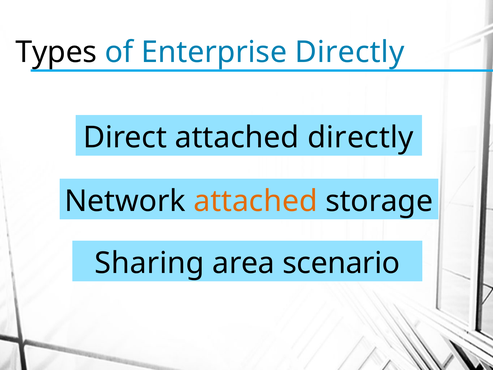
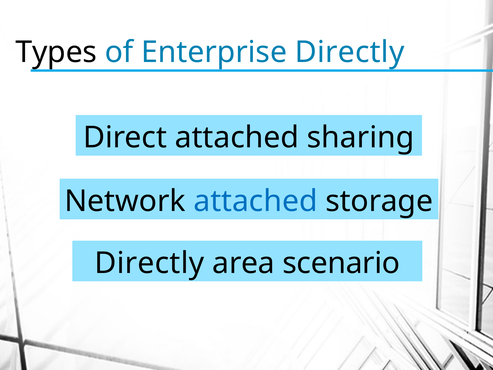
attached directly: directly -> sharing
attached at (256, 201) colour: orange -> blue
Sharing at (149, 263): Sharing -> Directly
